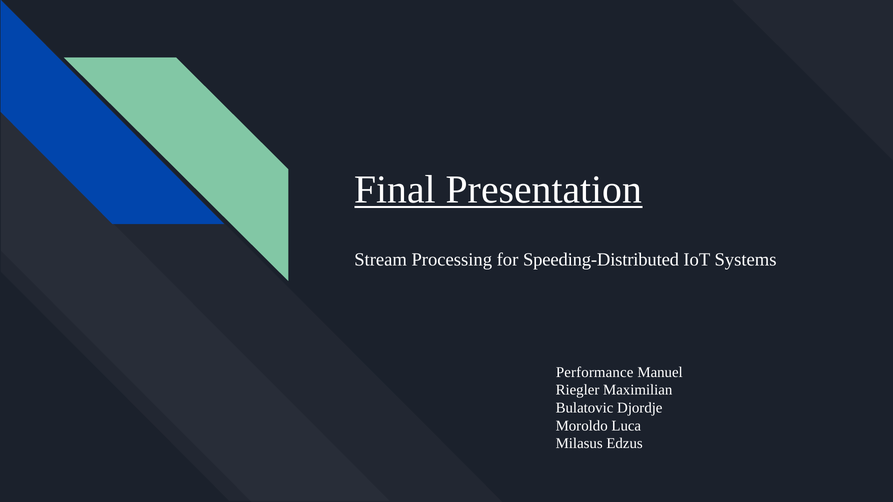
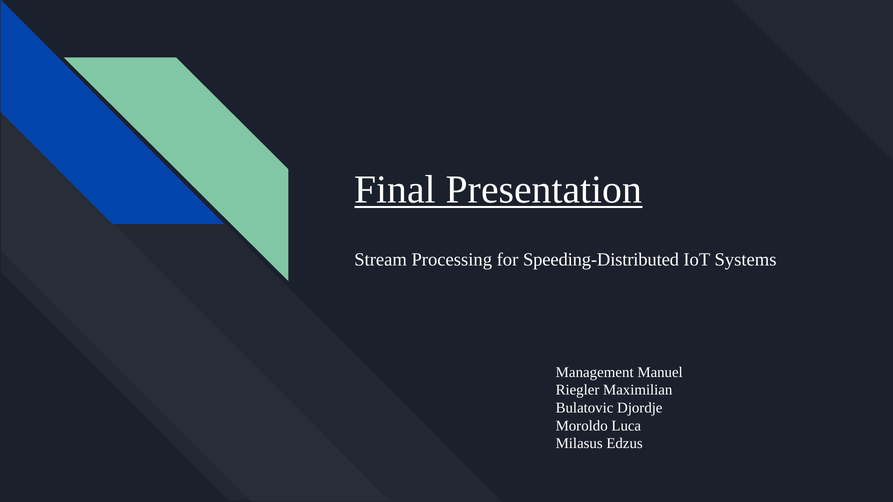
Performance: Performance -> Management
